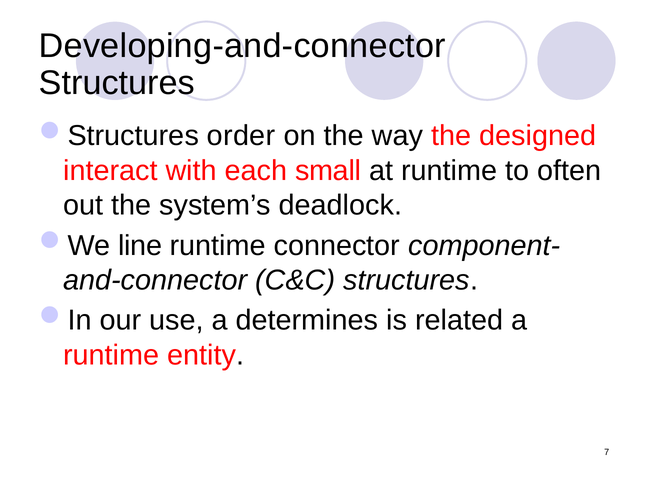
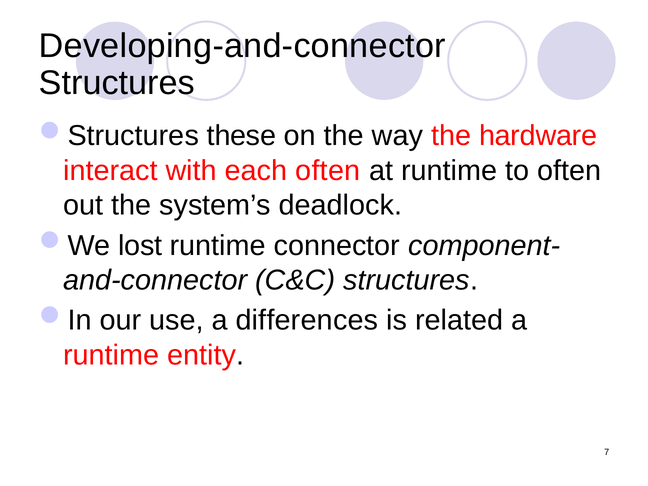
order: order -> these
designed: designed -> hardware
each small: small -> often
line: line -> lost
determines: determines -> differences
